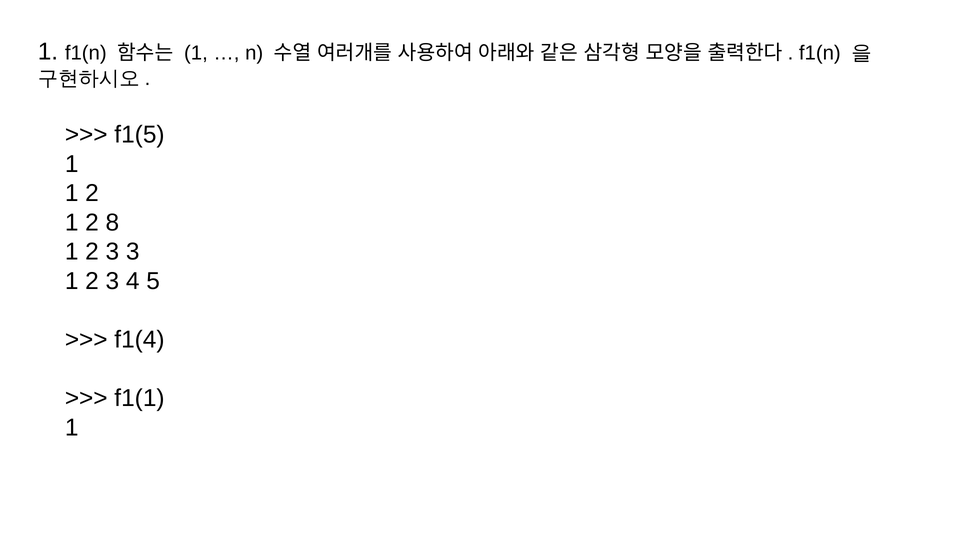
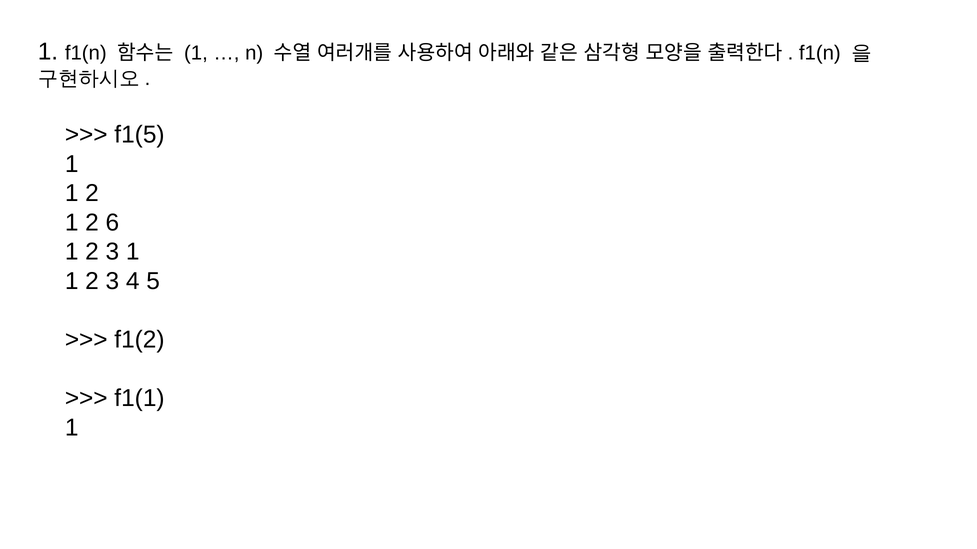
8: 8 -> 6
3 3: 3 -> 1
f1(4: f1(4 -> f1(2
